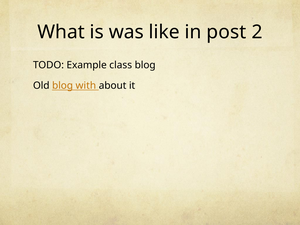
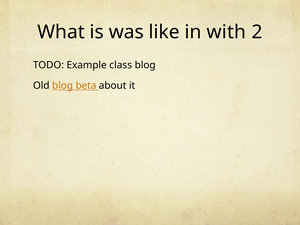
post: post -> with
with: with -> beta
